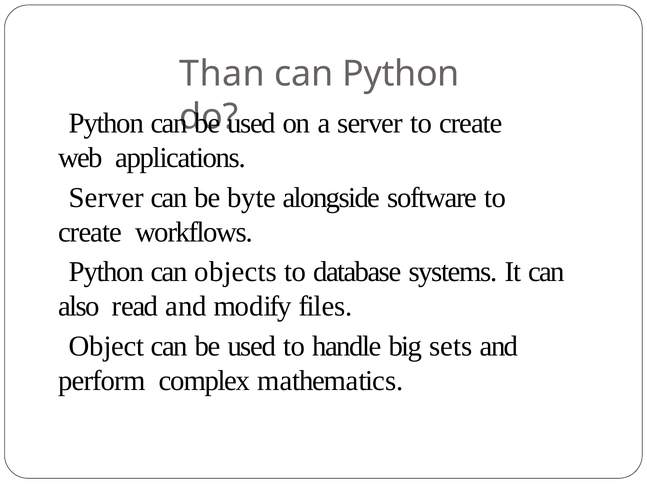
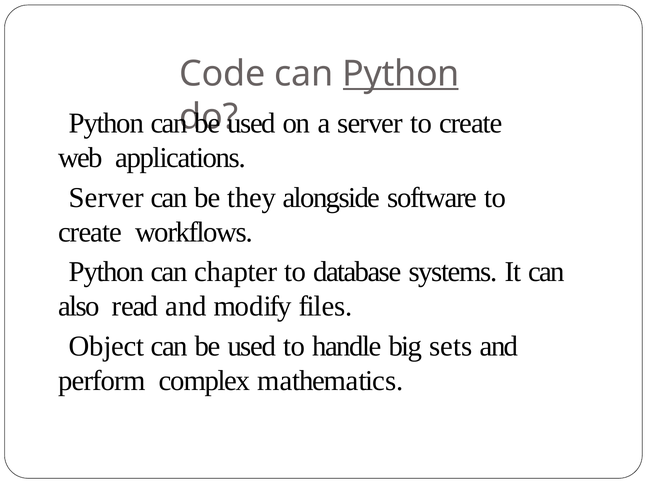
Than: Than -> Code
Python at (401, 74) underline: none -> present
byte: byte -> they
objects: objects -> chapter
